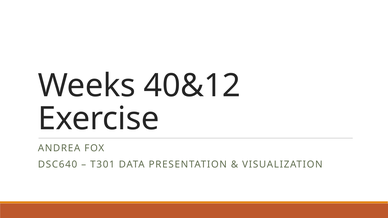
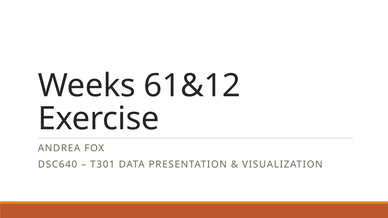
40&12: 40&12 -> 61&12
